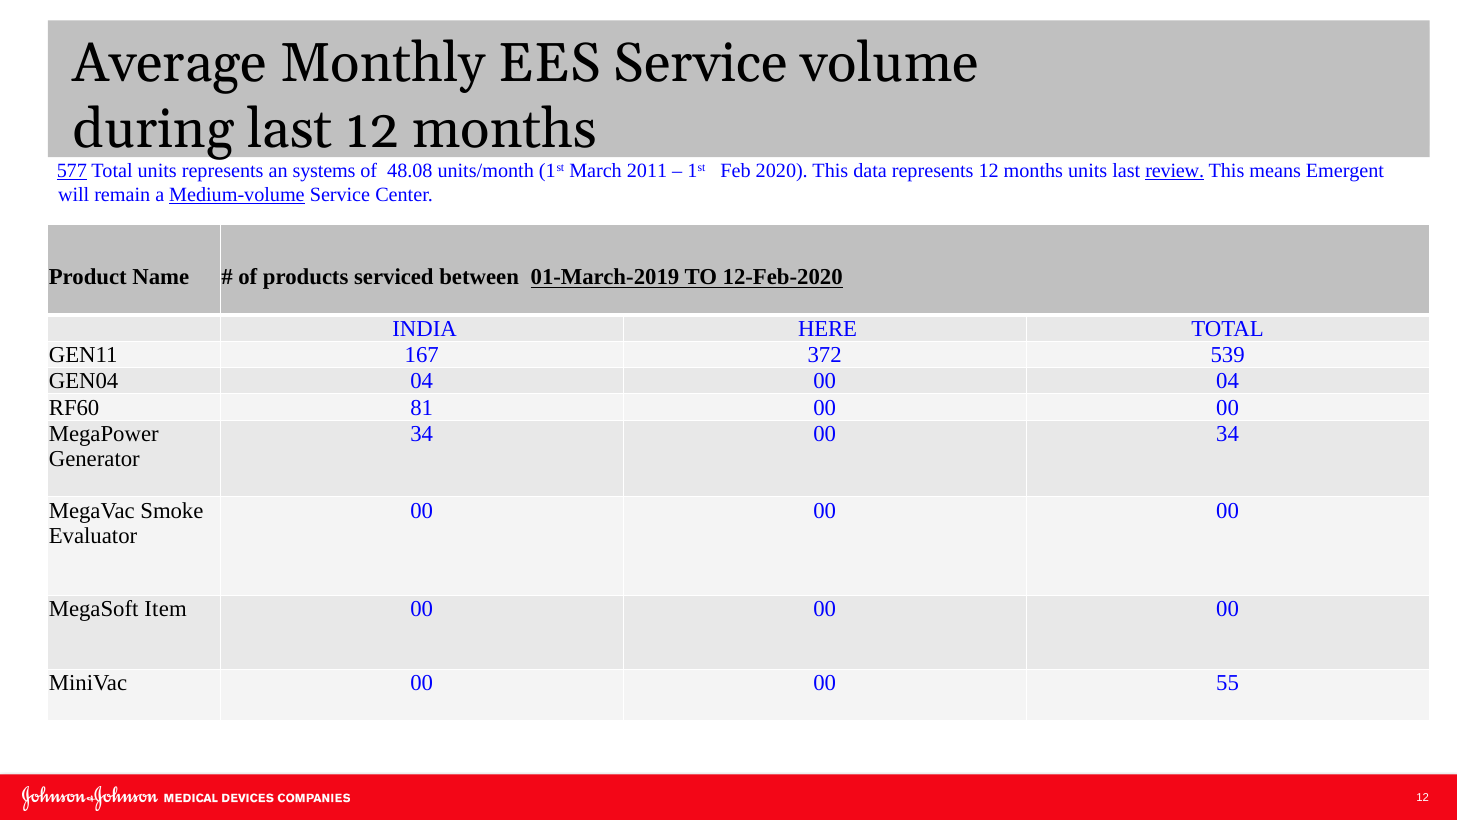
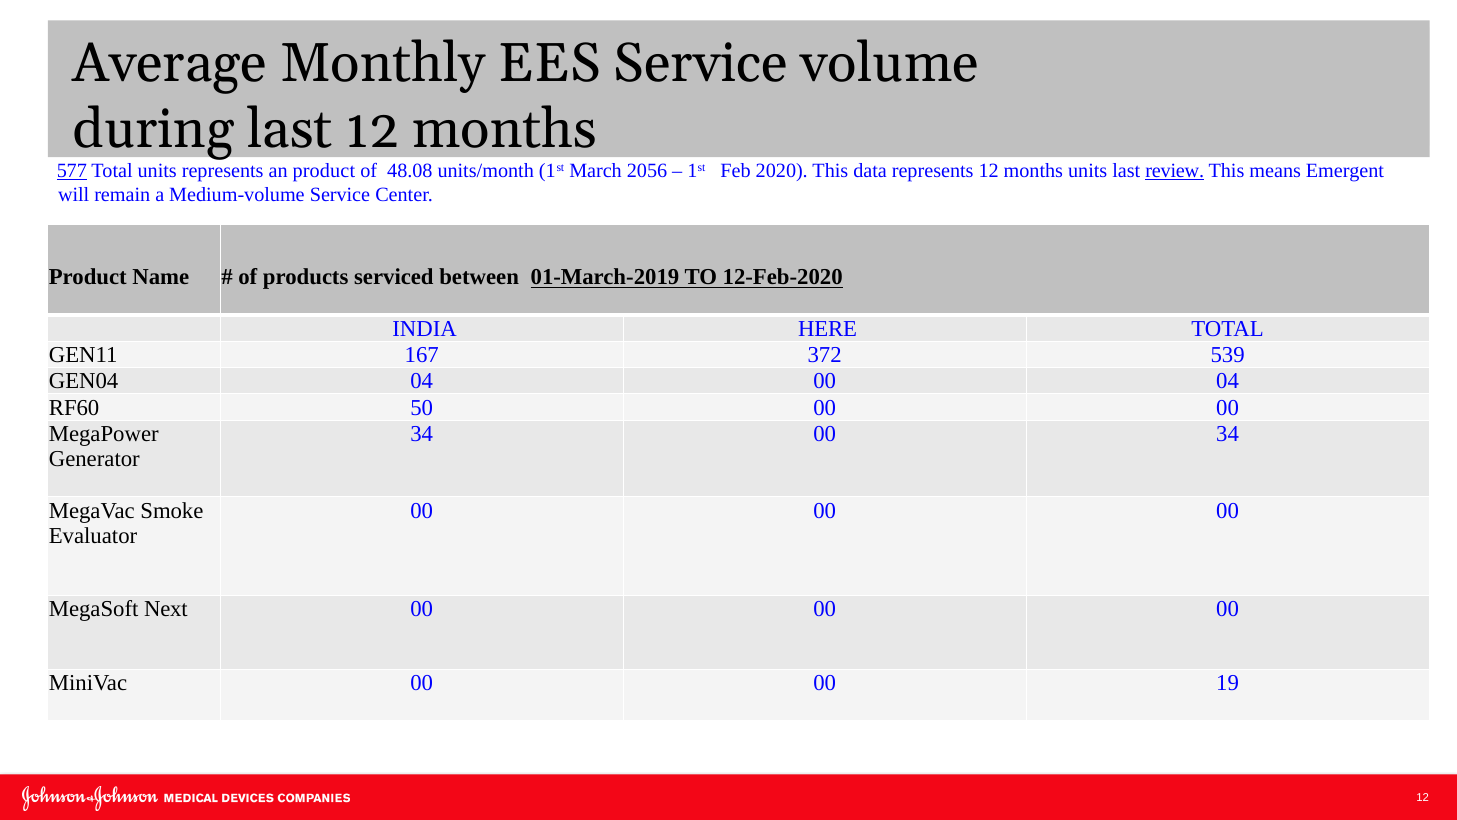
systems at (324, 171): systems -> product
2011: 2011 -> 2056
Medium-volume underline: present -> none
81: 81 -> 50
Item: Item -> Next
55: 55 -> 19
